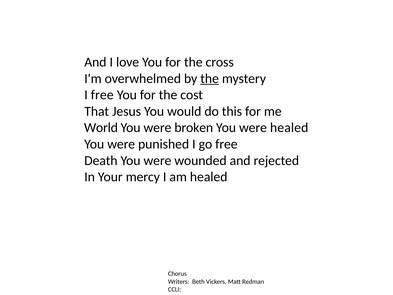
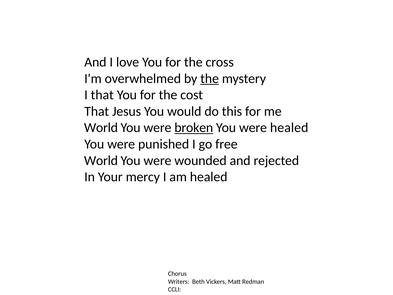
I free: free -> that
broken underline: none -> present
Death at (101, 160): Death -> World
